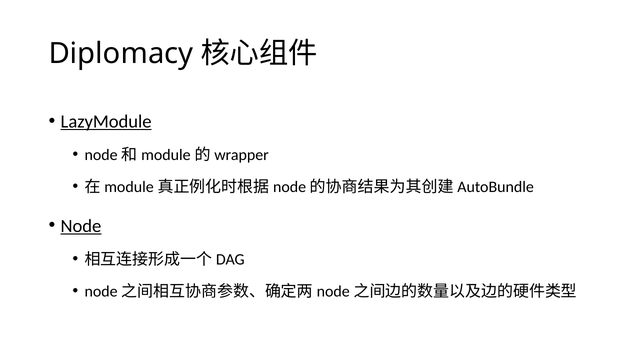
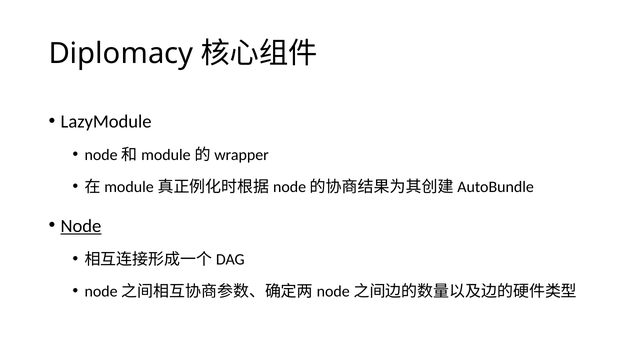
LazyModule underline: present -> none
